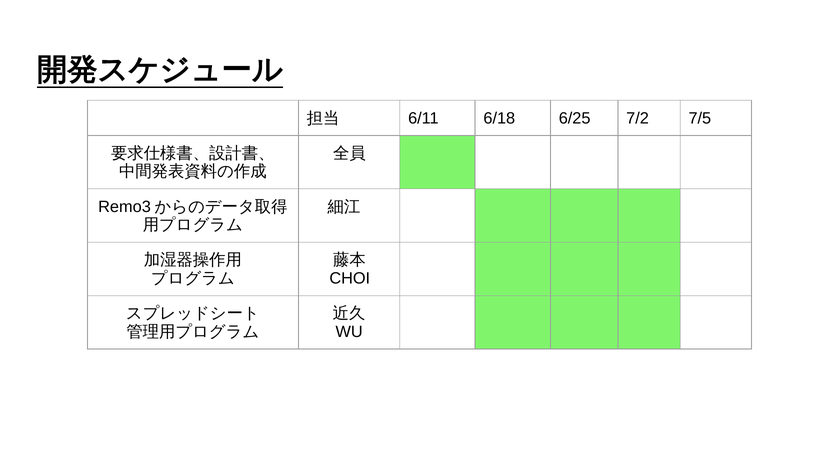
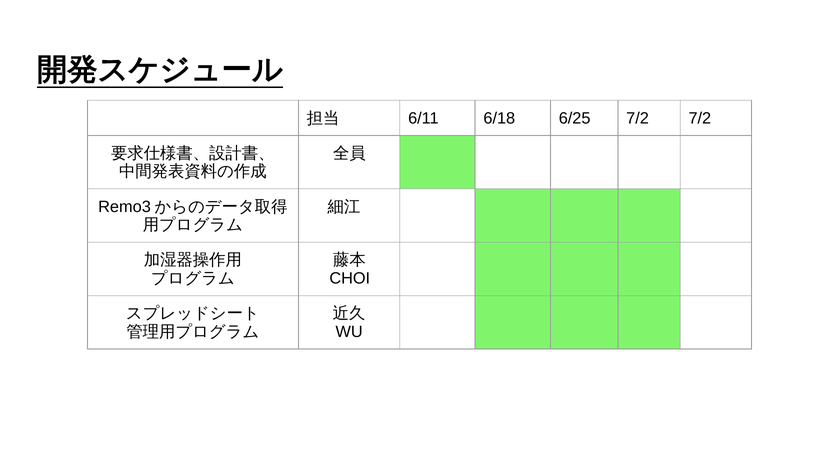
7/2 7/5: 7/5 -> 7/2
